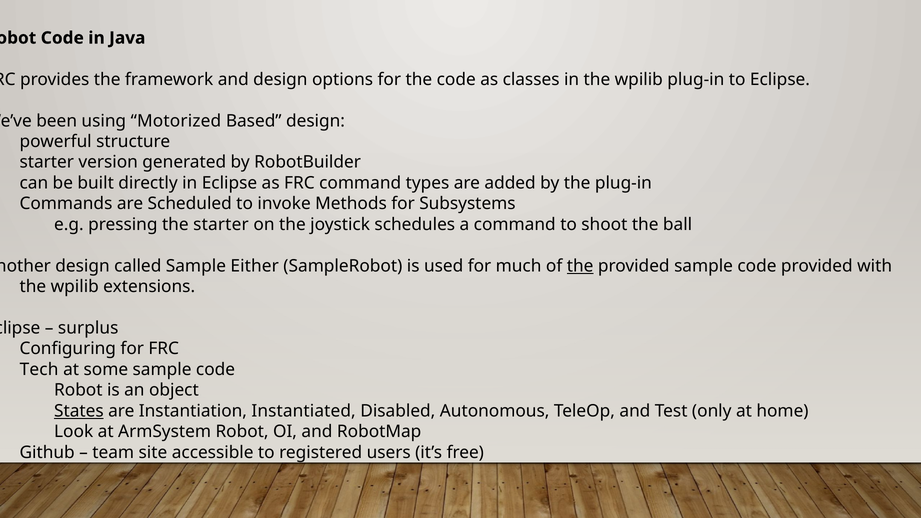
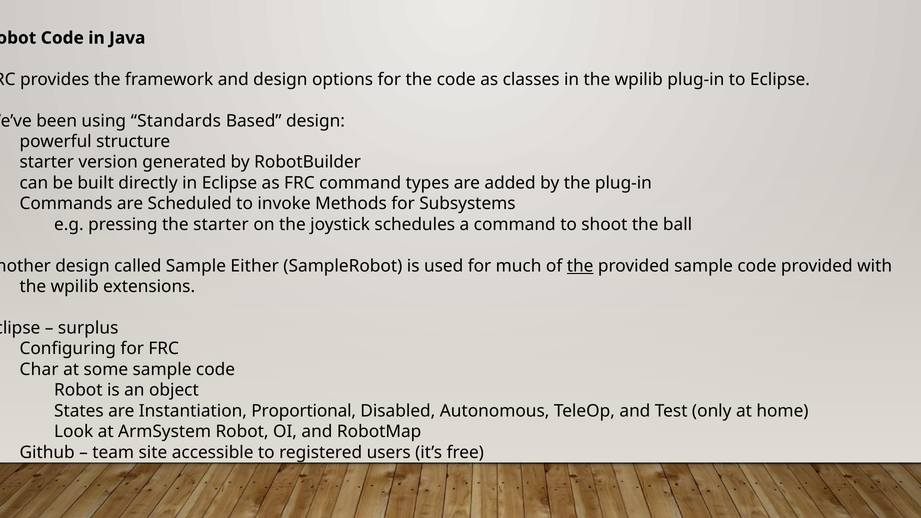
Motorized: Motorized -> Standards
Tech: Tech -> Char
States underline: present -> none
Instantiated: Instantiated -> Proportional
